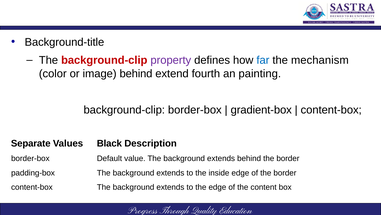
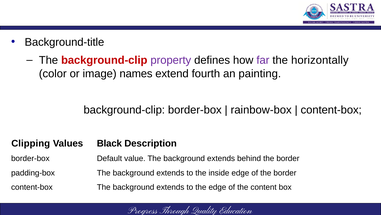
far colour: blue -> purple
mechanism: mechanism -> horizontally
image behind: behind -> names
gradient-box: gradient-box -> rainbow-box
Separate: Separate -> Clipping
